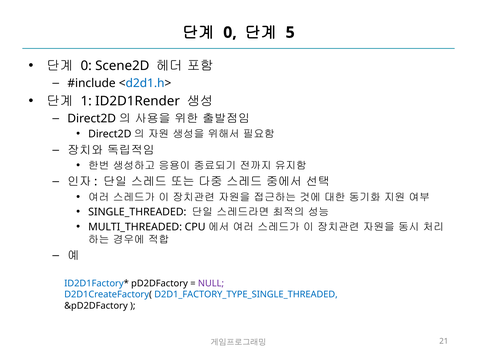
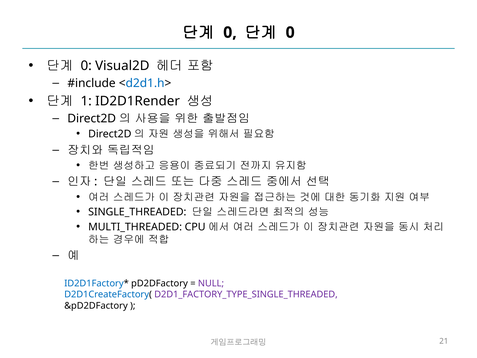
5 at (290, 32): 5 -> 0
Scene2D: Scene2D -> Visual2D
D2D1_FACTORY_TYPE_SINGLE_THREADED colour: blue -> purple
